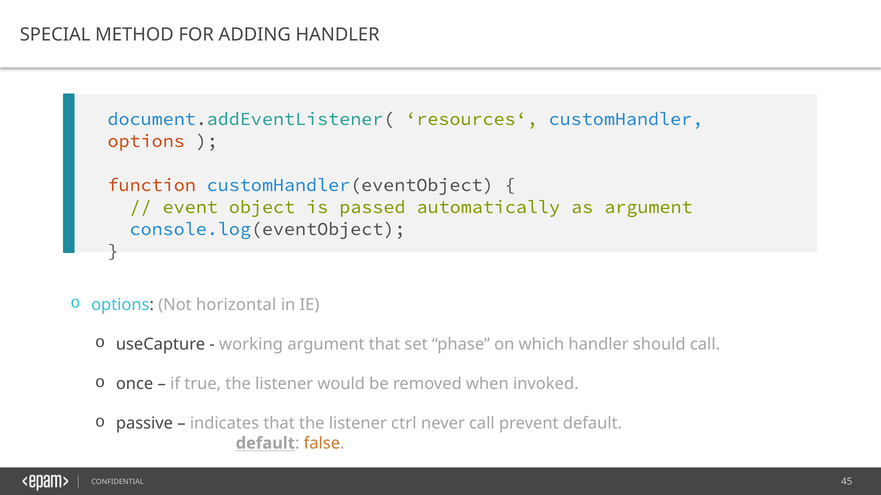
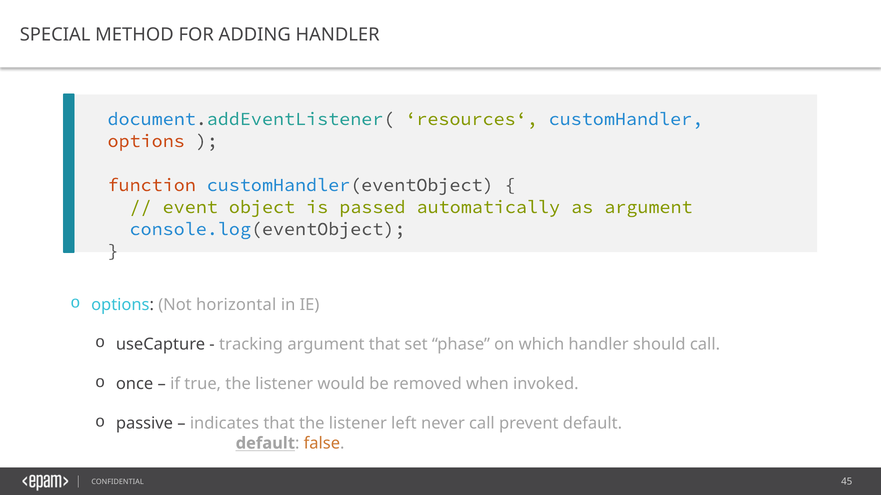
working: working -> tracking
ctrl: ctrl -> left
